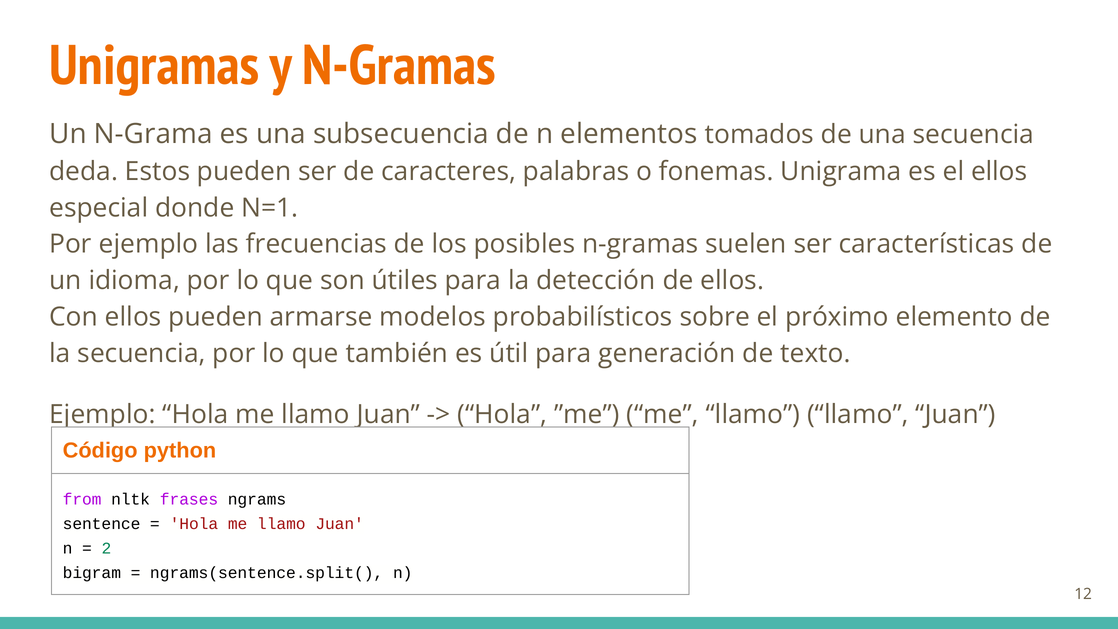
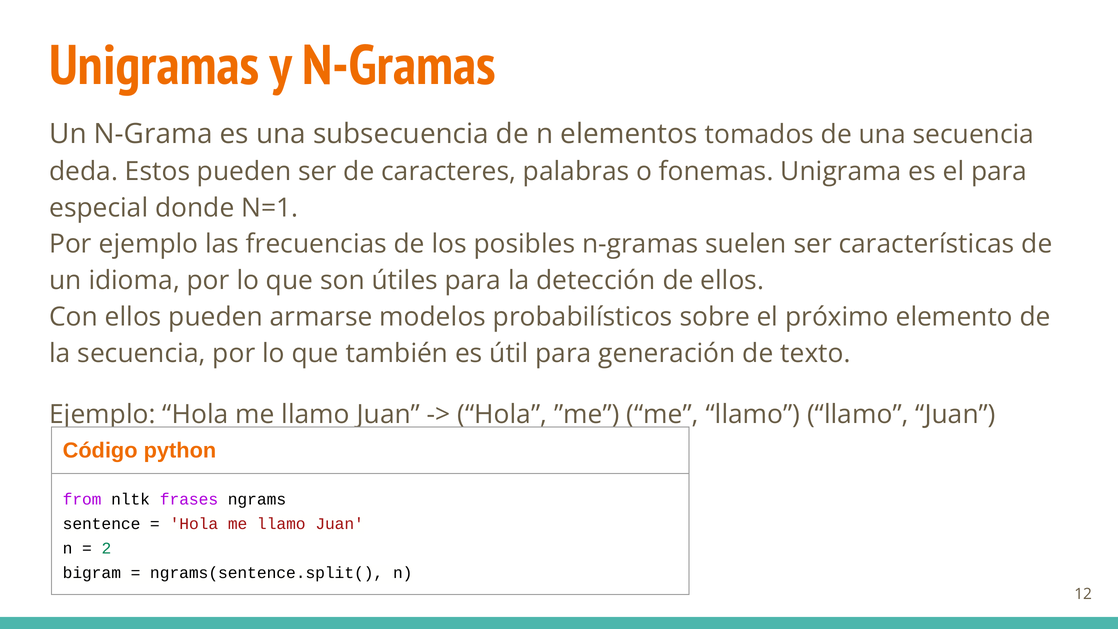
el ellos: ellos -> para
